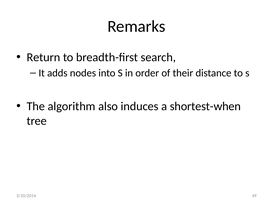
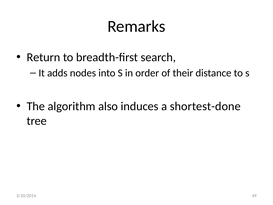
shortest-when: shortest-when -> shortest-done
